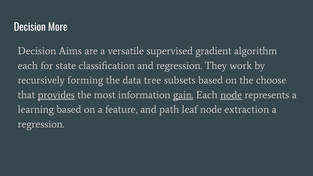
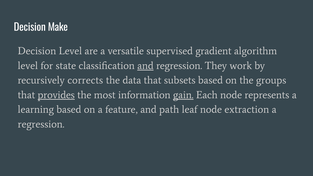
More: More -> Make
Decision Aims: Aims -> Level
each at (28, 66): each -> level
and at (145, 66) underline: none -> present
forming: forming -> corrects
data tree: tree -> that
choose: choose -> groups
node at (231, 95) underline: present -> none
